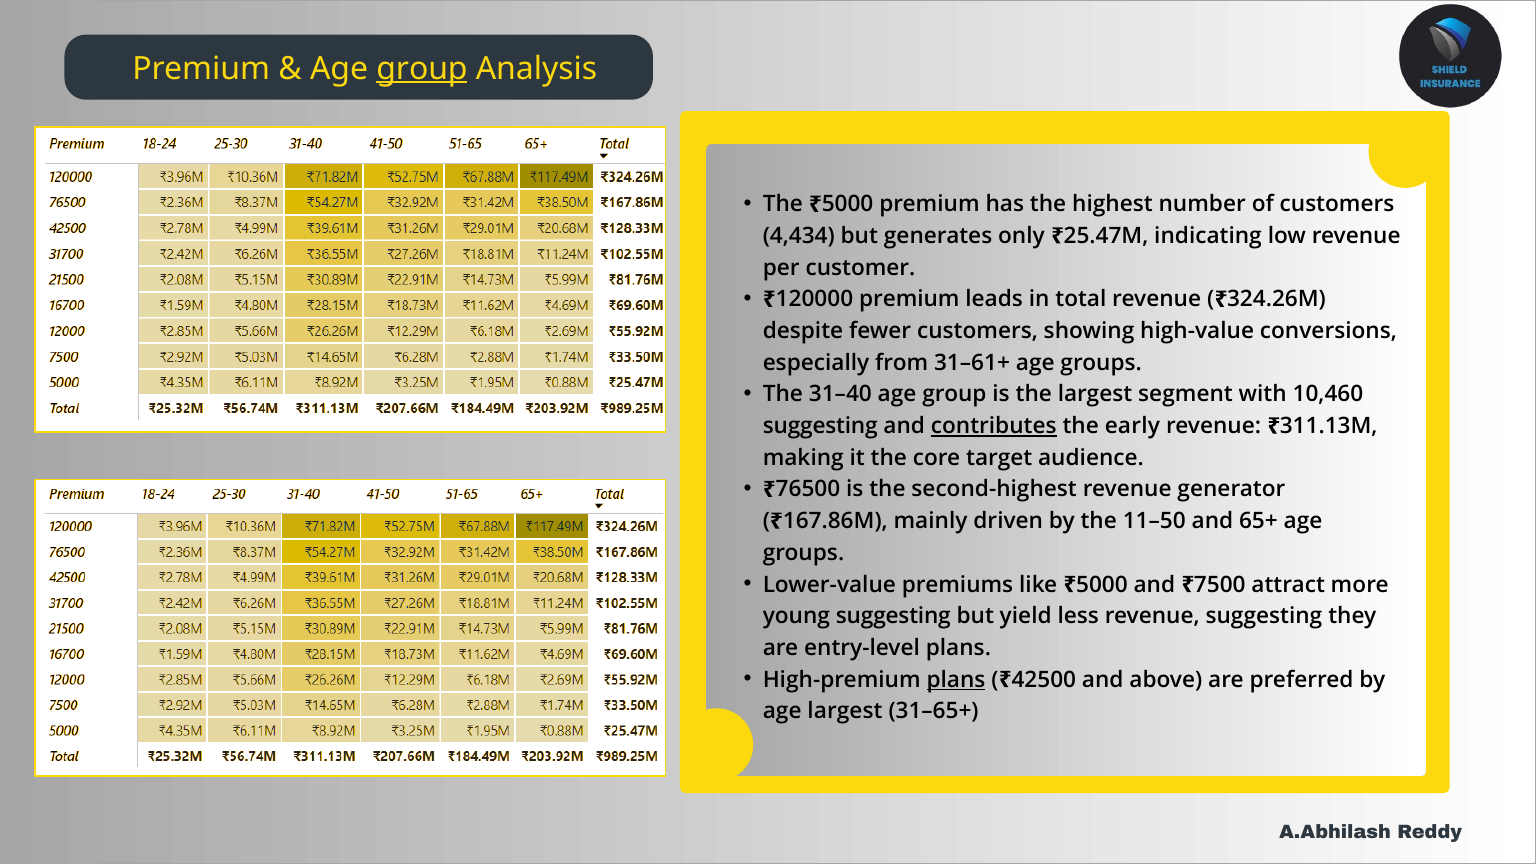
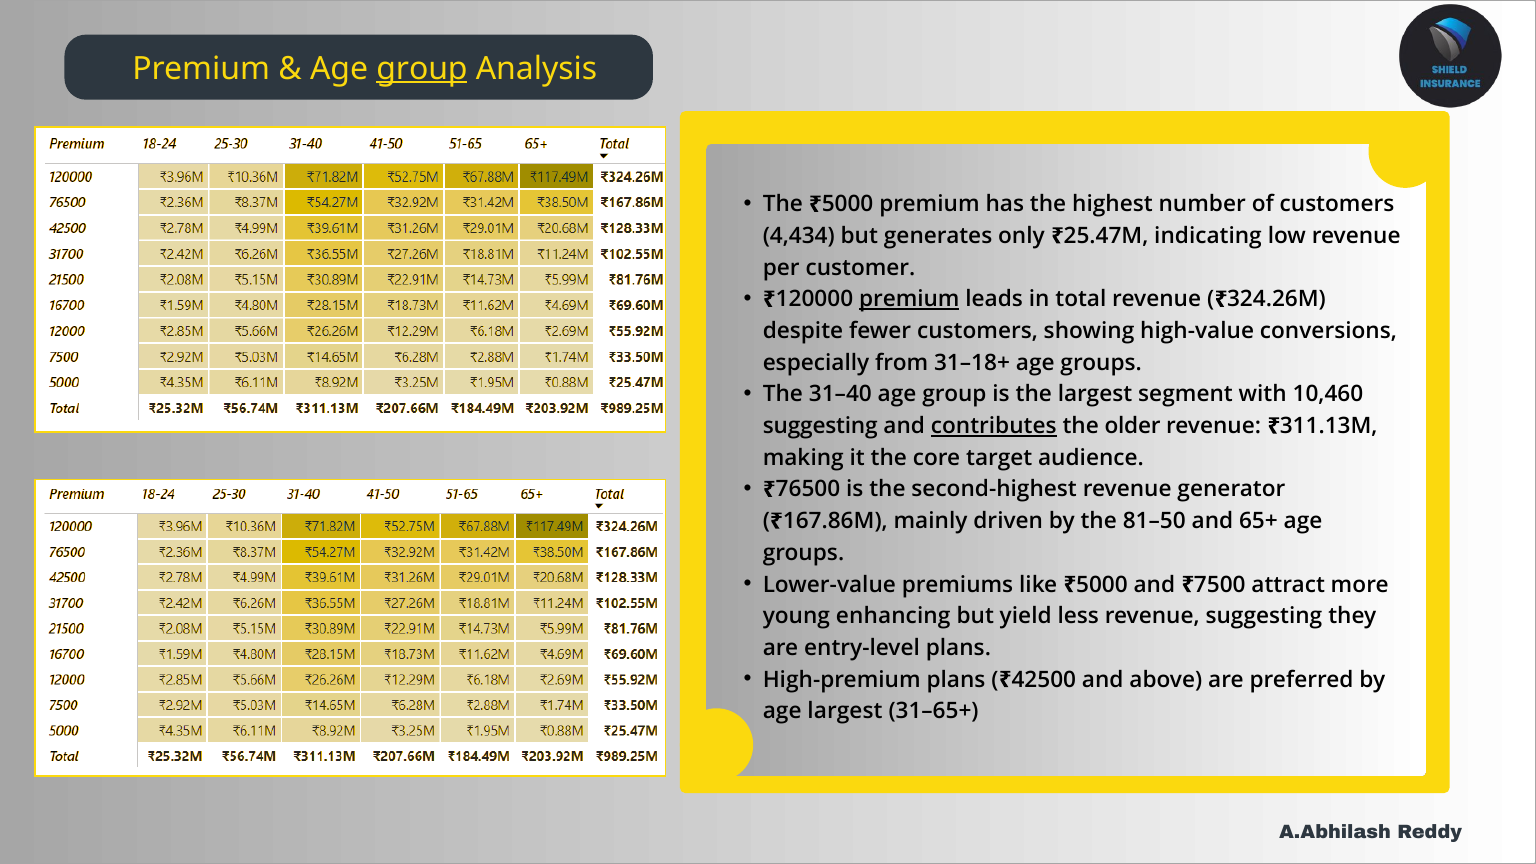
premium at (909, 299) underline: none -> present
31–61+: 31–61+ -> 31–18+
early: early -> older
11–50: 11–50 -> 81–50
young suggesting: suggesting -> enhancing
plans at (956, 680) underline: present -> none
